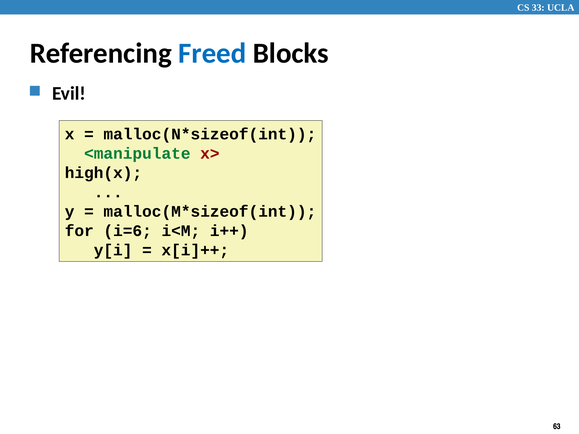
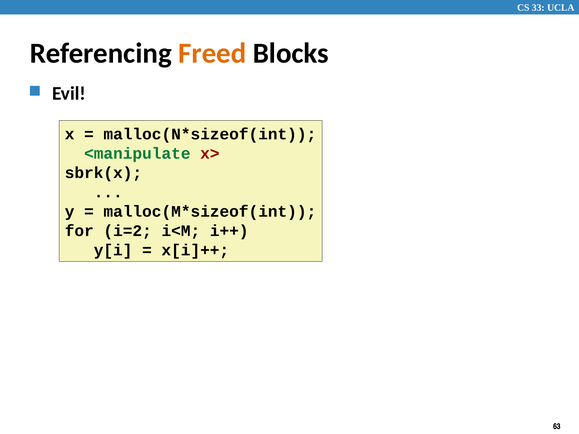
Freed colour: blue -> orange
high(x: high(x -> sbrk(x
i=6: i=6 -> i=2
